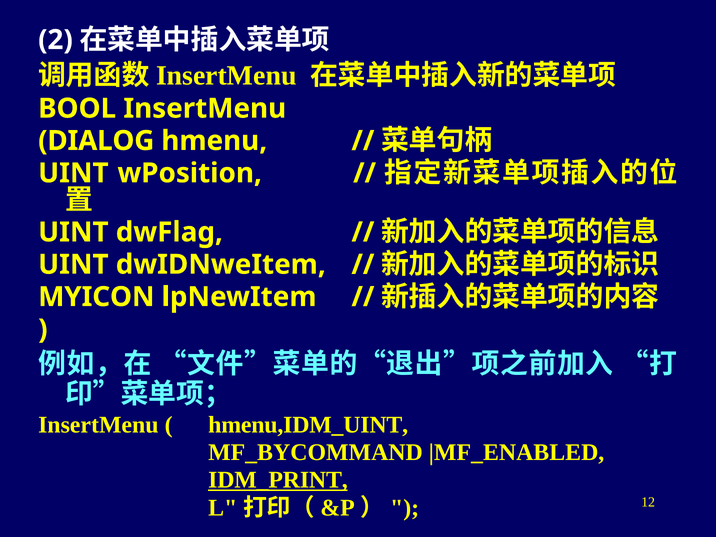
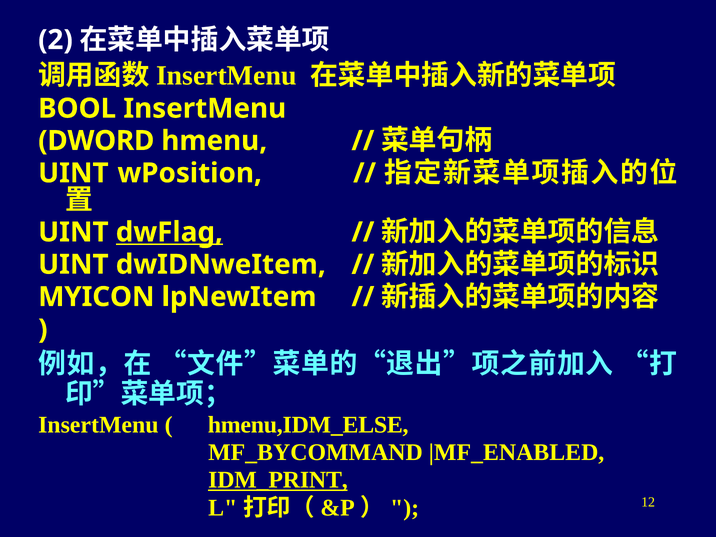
DIALOG: DIALOG -> DWORD
dwFlag underline: none -> present
hmenu,IDM_UINT: hmenu,IDM_UINT -> hmenu,IDM_ELSE
